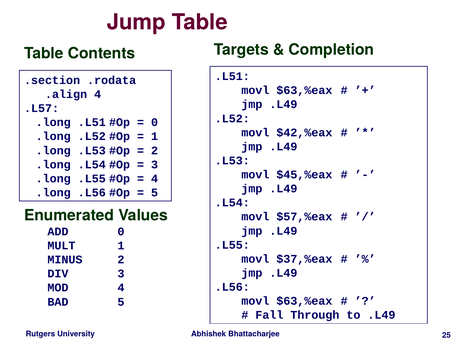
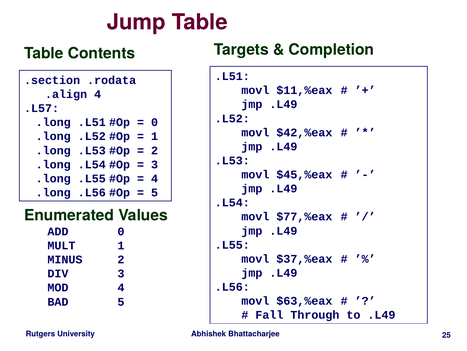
$63,%eax at (304, 90): $63,%eax -> $11,%eax
$57,%eax: $57,%eax -> $77,%eax
